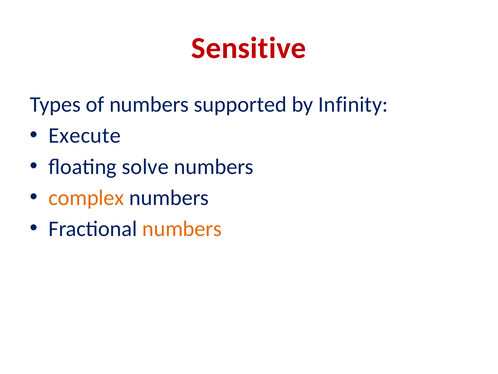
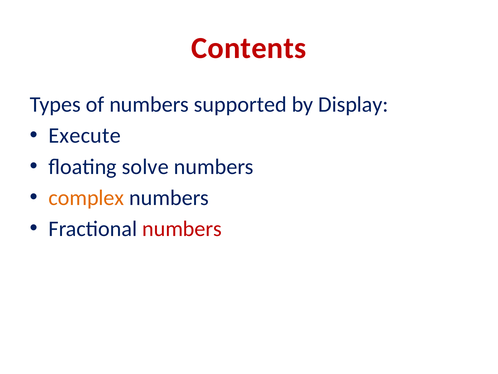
Sensitive: Sensitive -> Contents
Infinity: Infinity -> Display
numbers at (182, 228) colour: orange -> red
